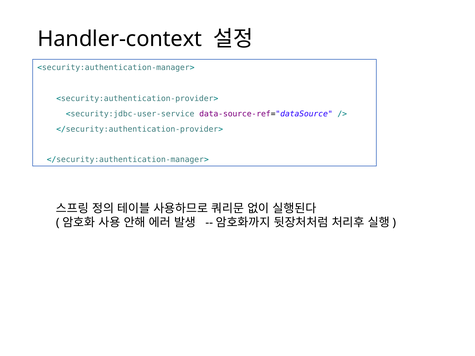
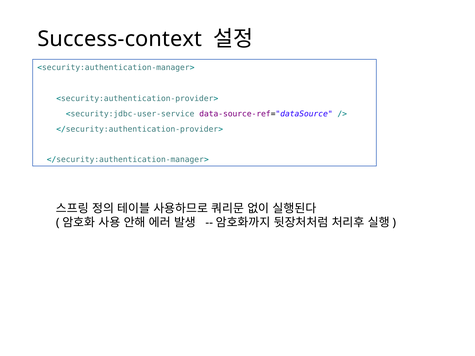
Handler-context: Handler-context -> Success-context
